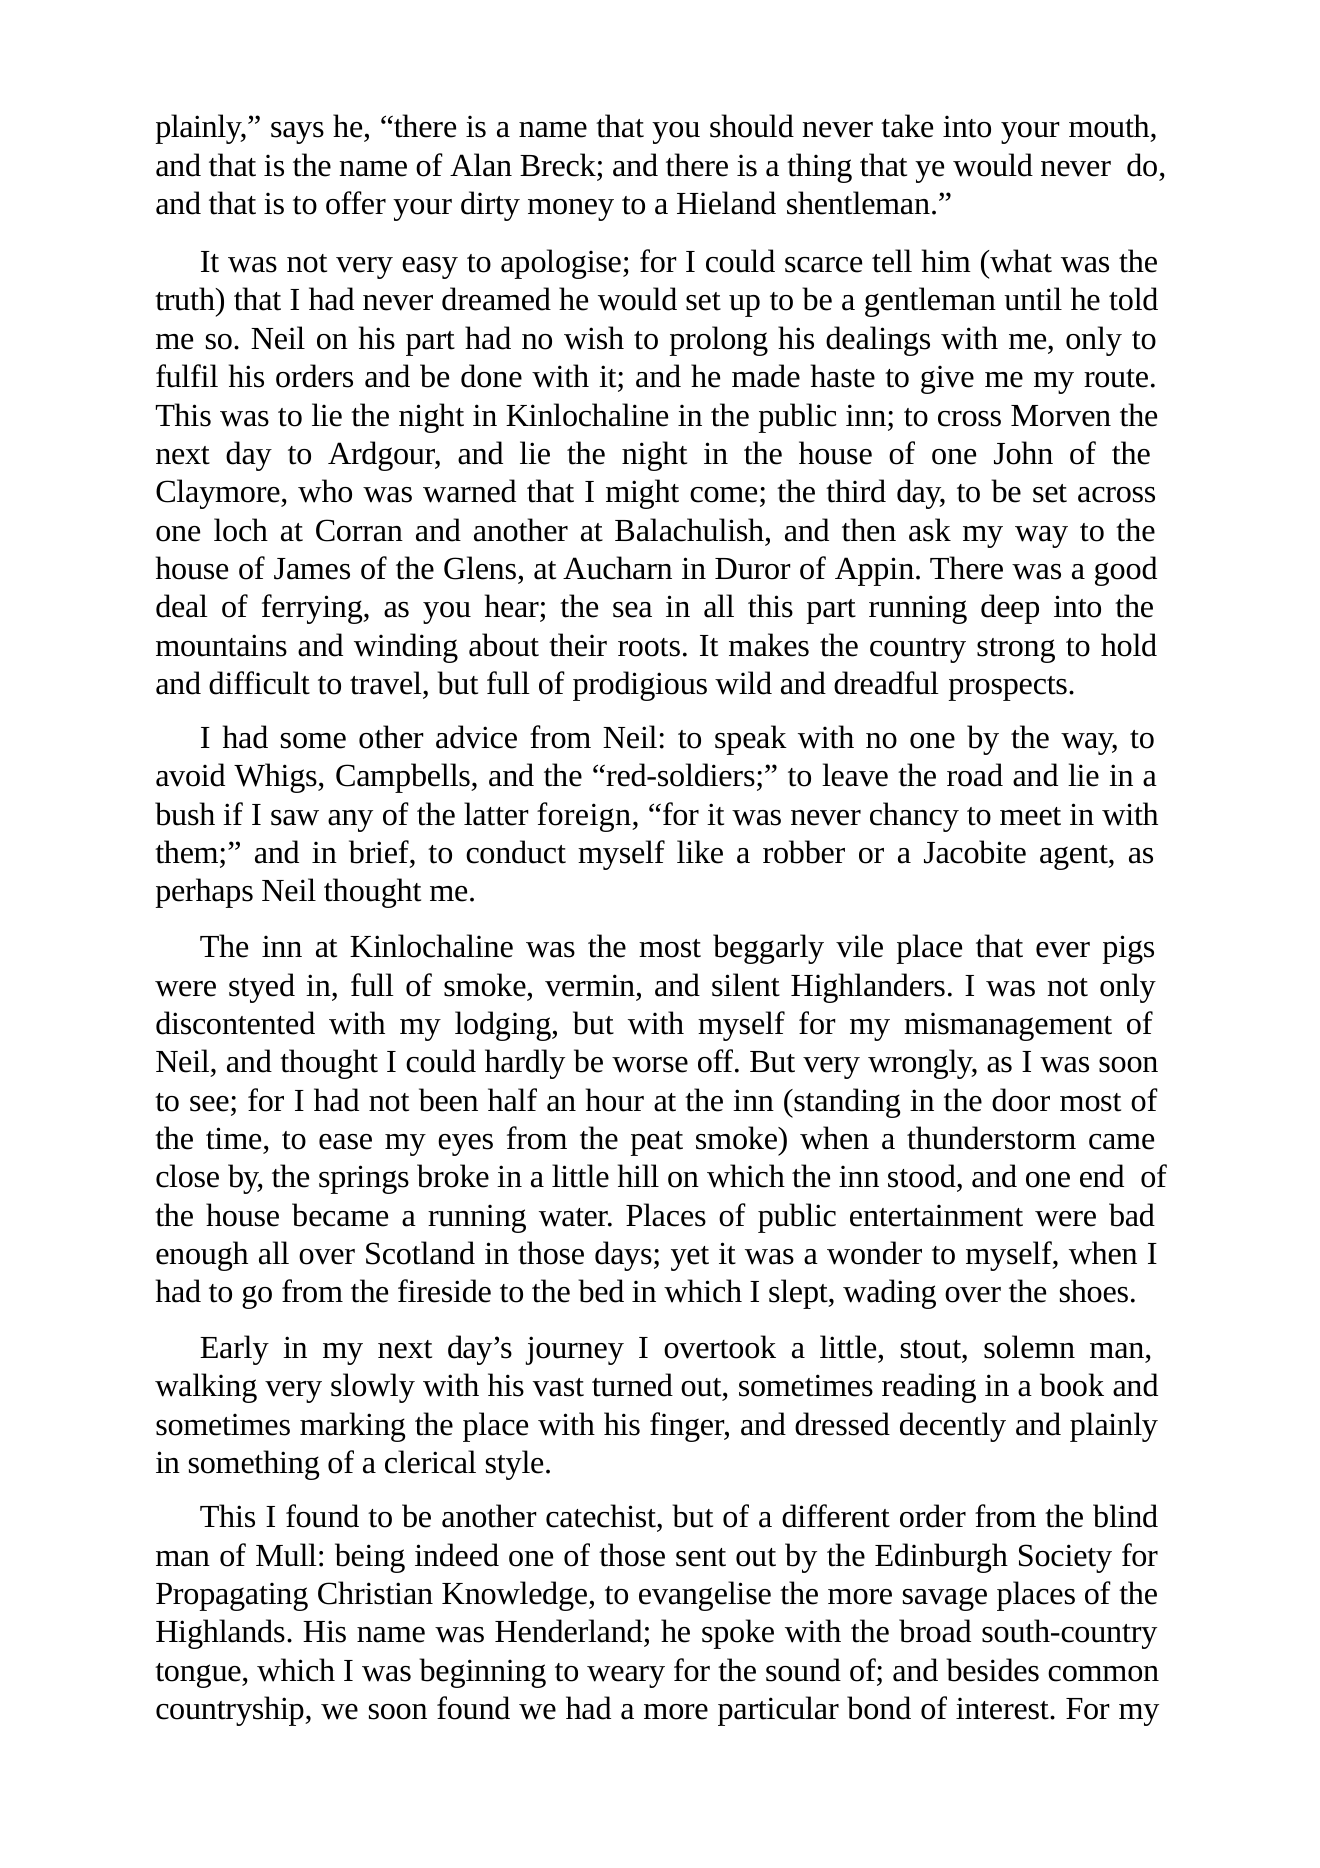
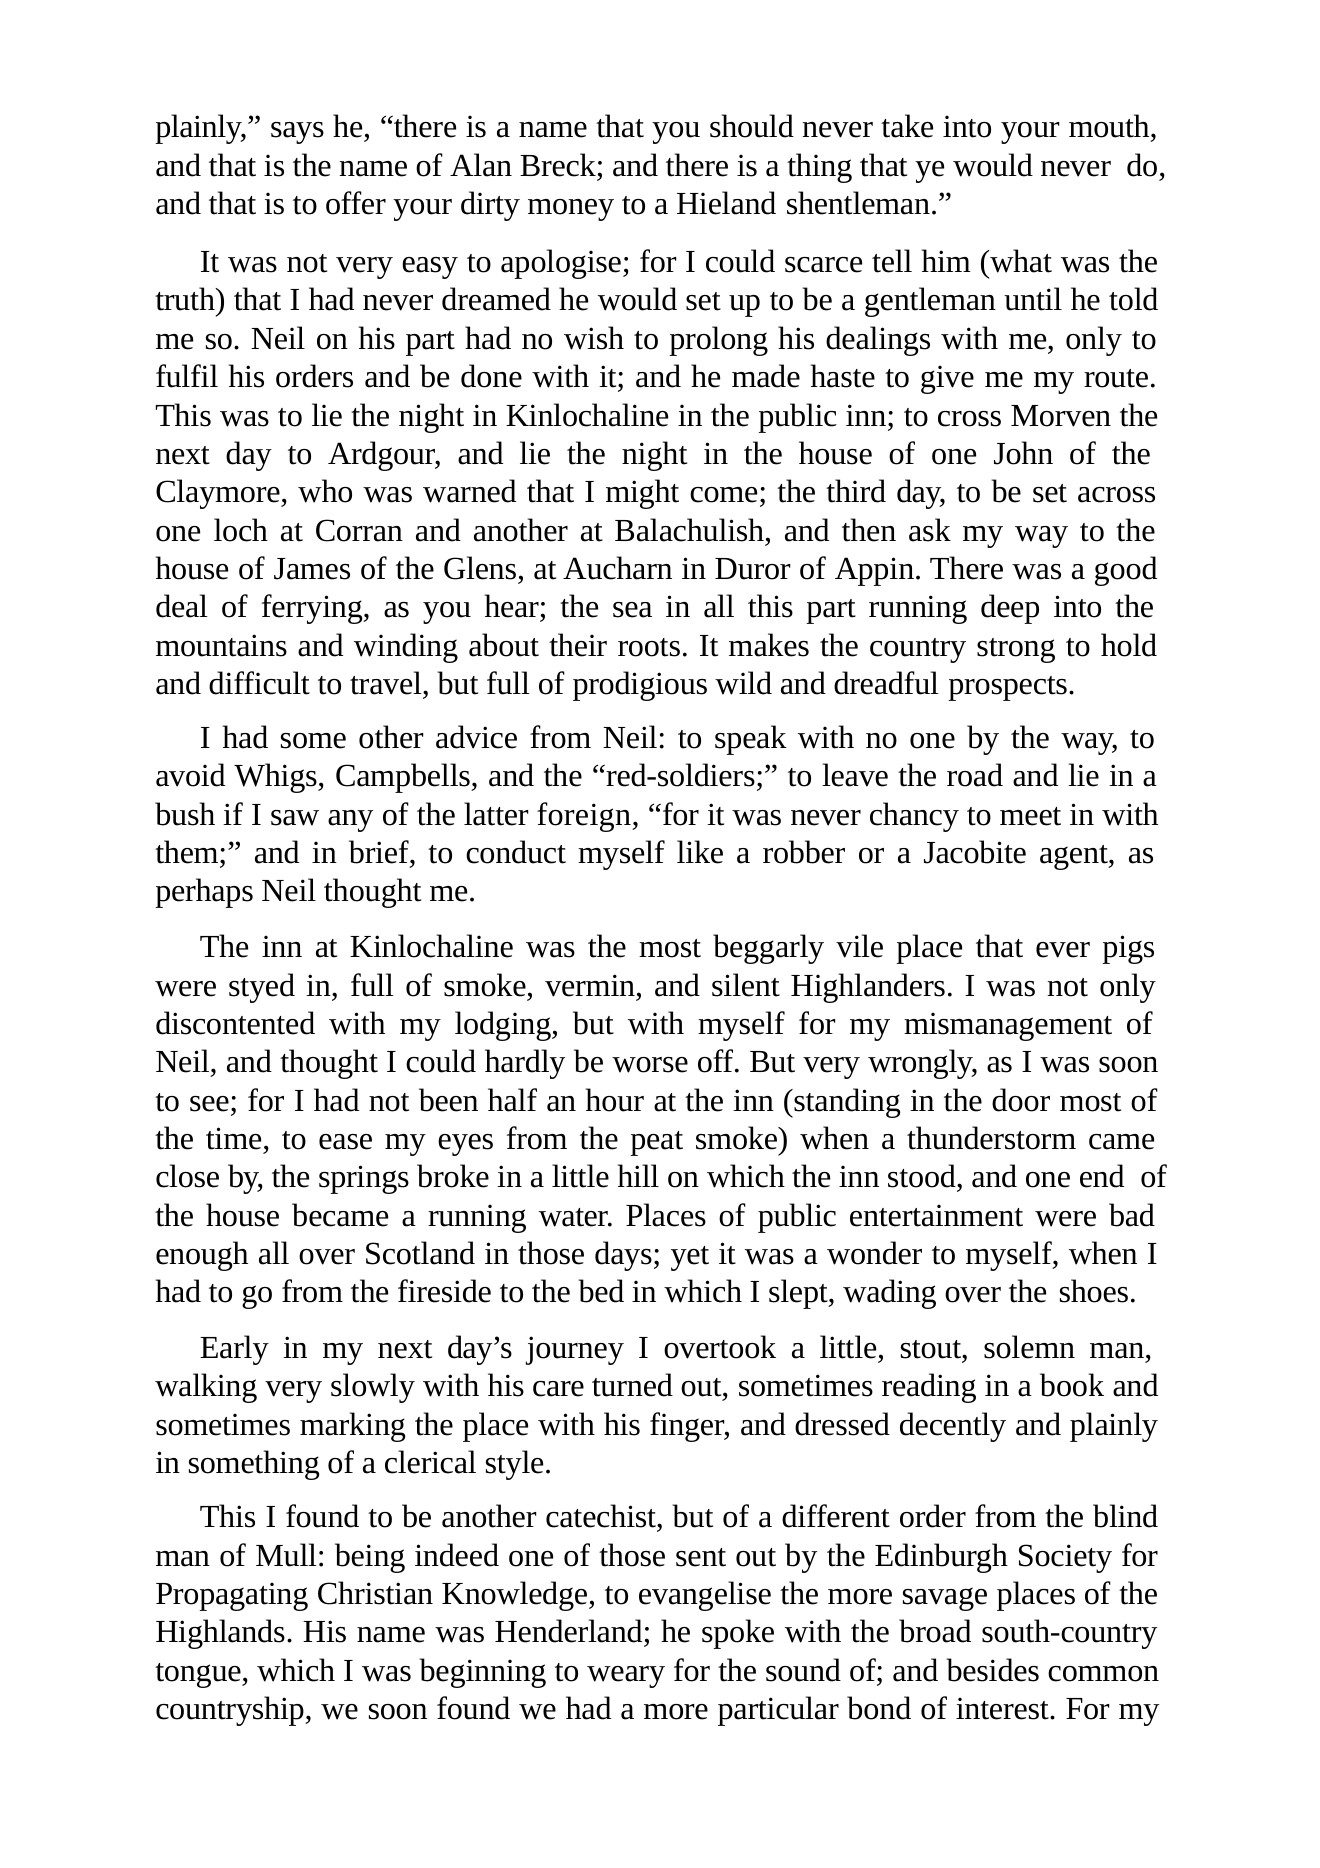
vast: vast -> care
